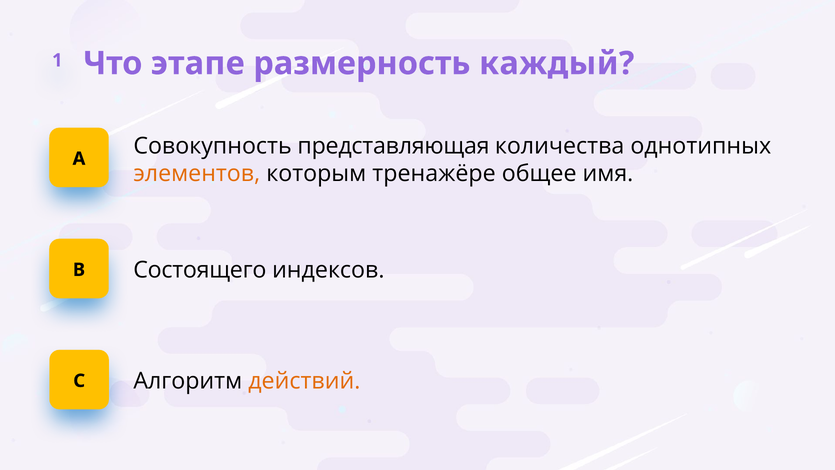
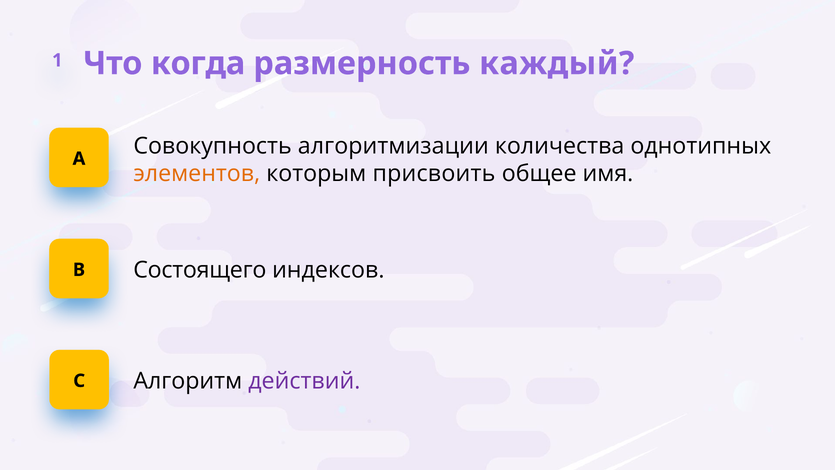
этапе: этапе -> когда
представляющая: представляющая -> алгоритмизации
тренажёре: тренажёре -> присвоить
действий colour: orange -> purple
